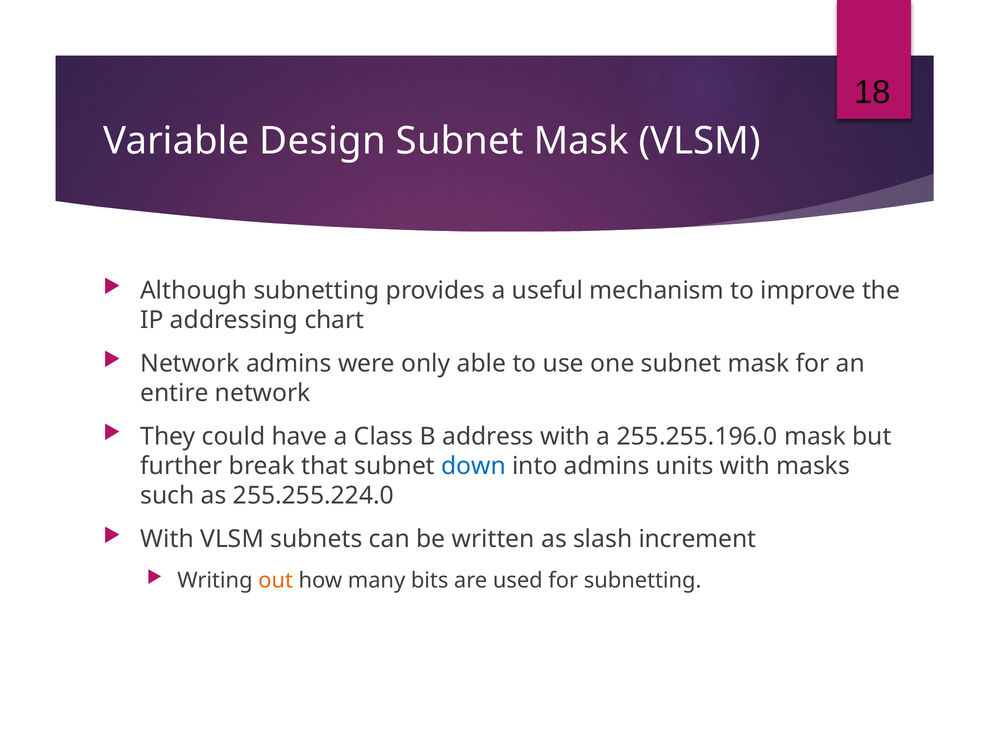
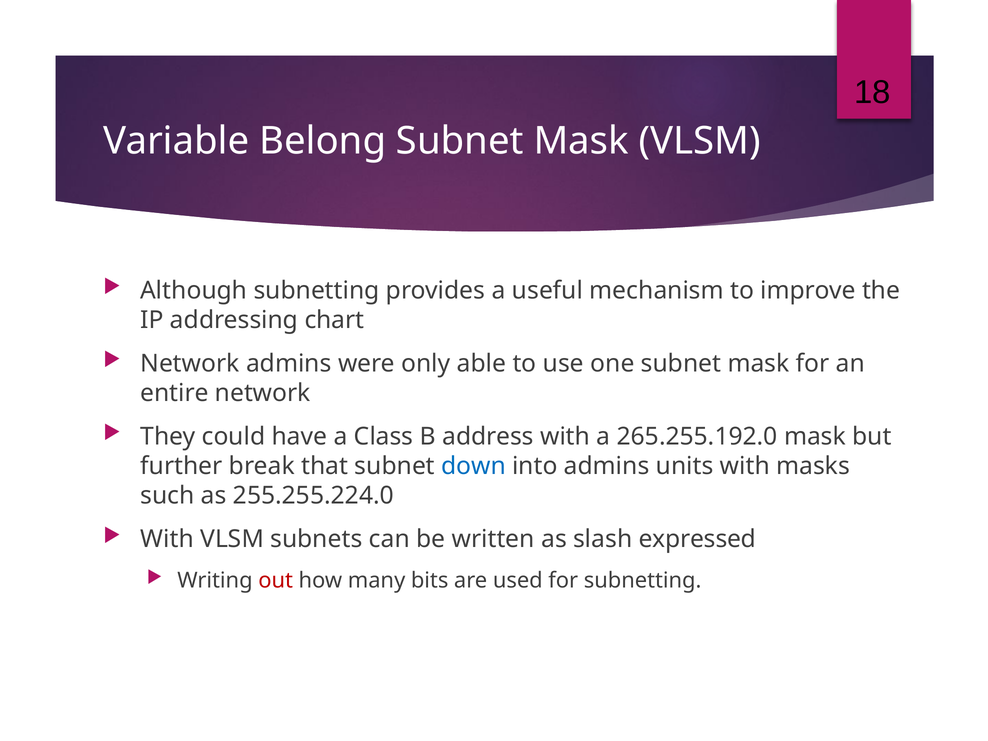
Design: Design -> Belong
255.255.196.0: 255.255.196.0 -> 265.255.192.0
increment: increment -> expressed
out colour: orange -> red
